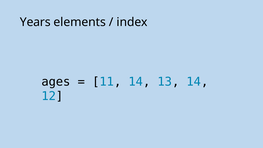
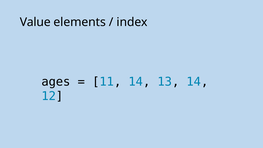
Years: Years -> Value
